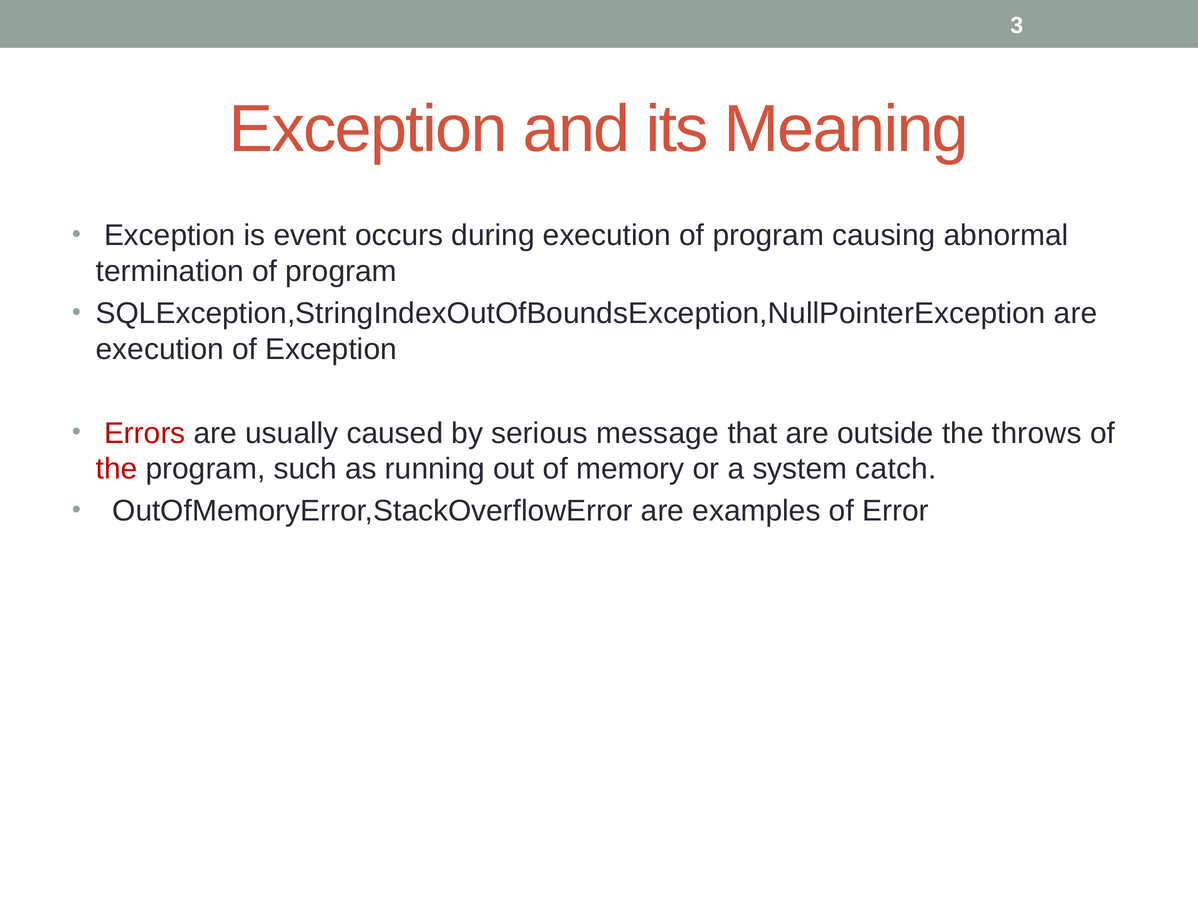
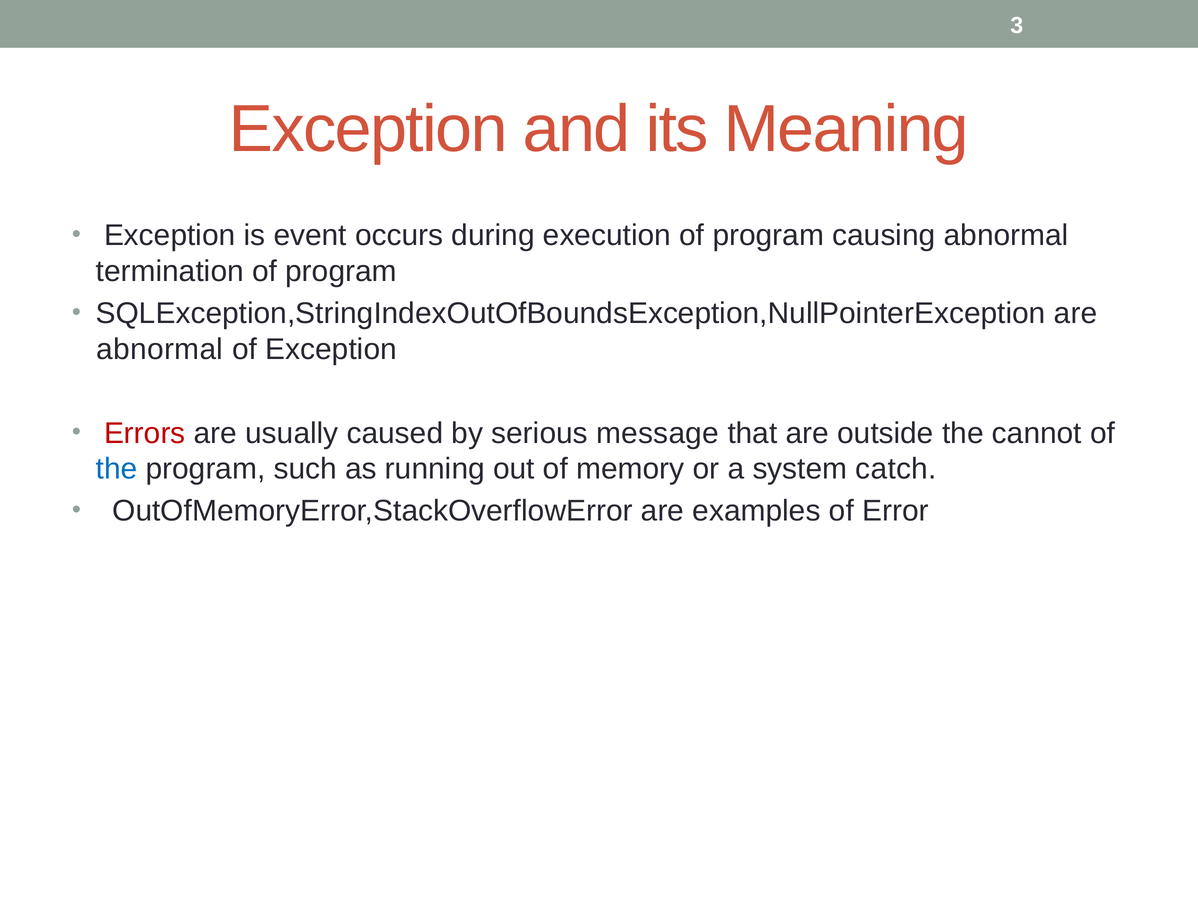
execution at (160, 350): execution -> abnormal
throws: throws -> cannot
the at (117, 469) colour: red -> blue
